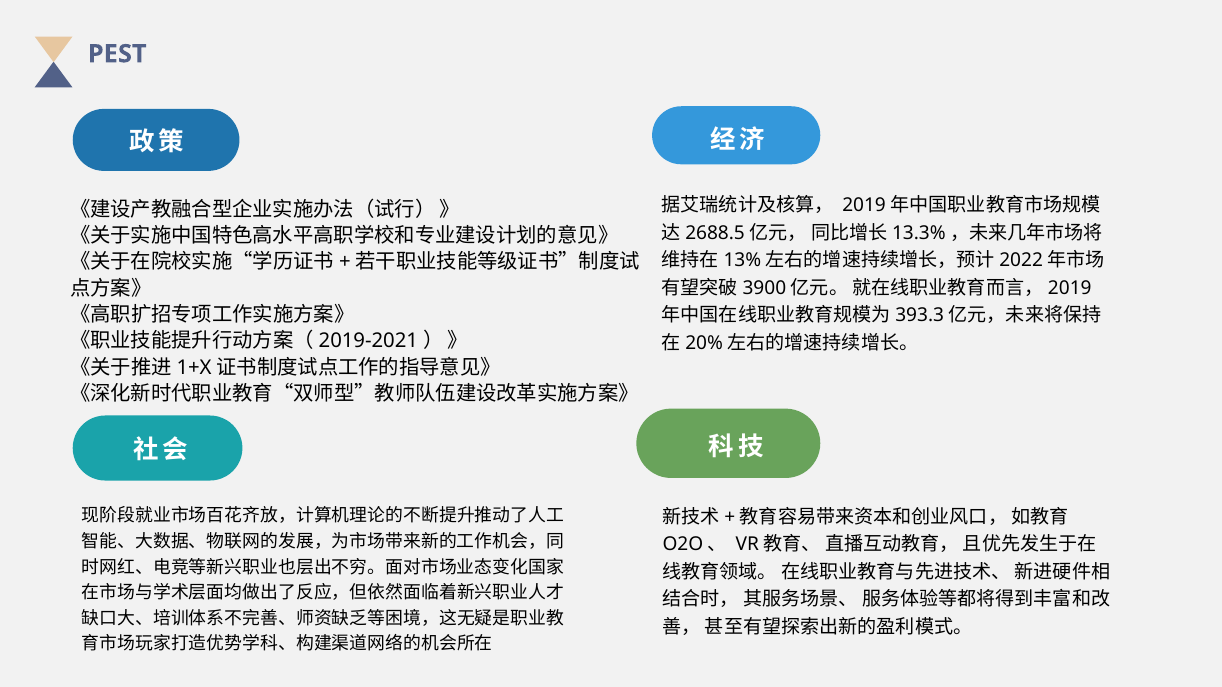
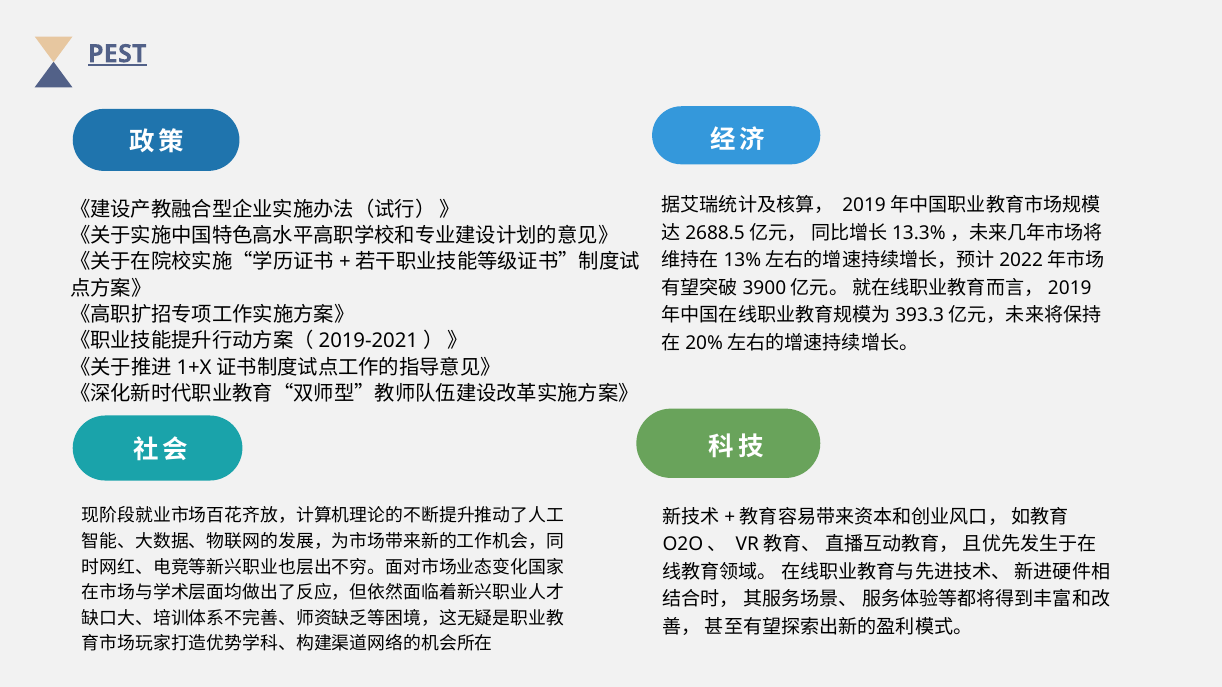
PEST underline: none -> present
